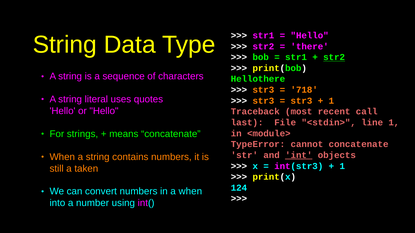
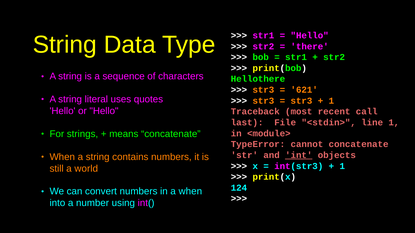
str2 at (334, 57) underline: present -> none
718: 718 -> 621
taken: taken -> world
